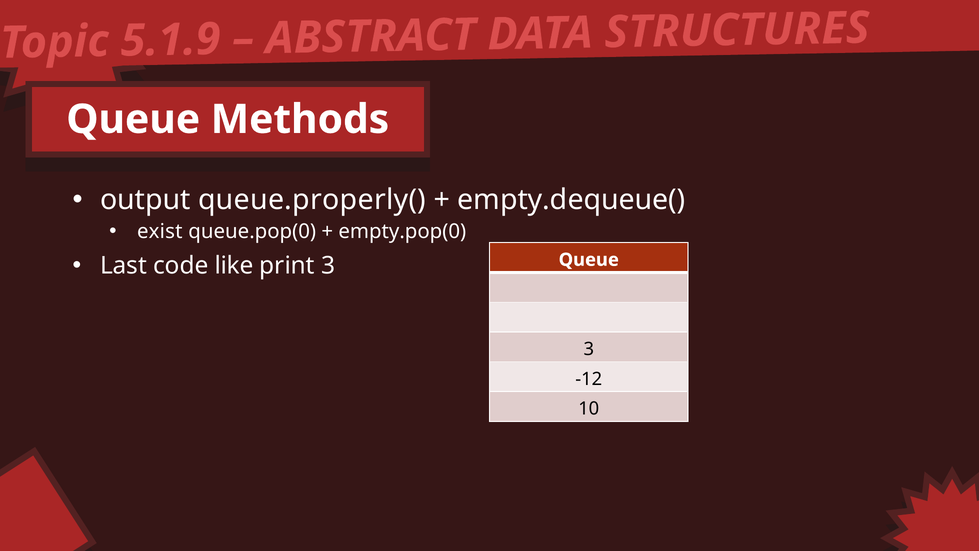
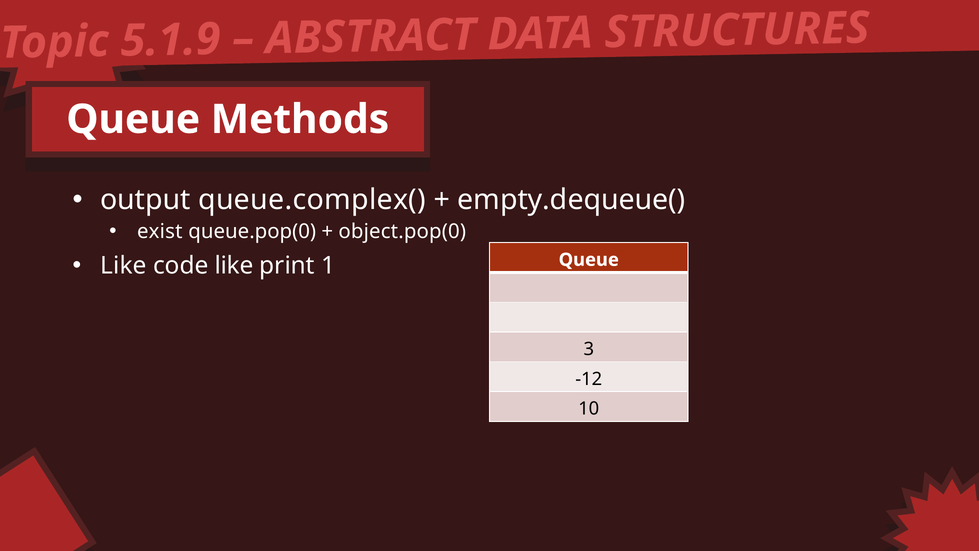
queue.properly(: queue.properly( -> queue.complex(
empty.pop(0: empty.pop(0 -> object.pop(0
Last at (124, 266): Last -> Like
print 3: 3 -> 1
